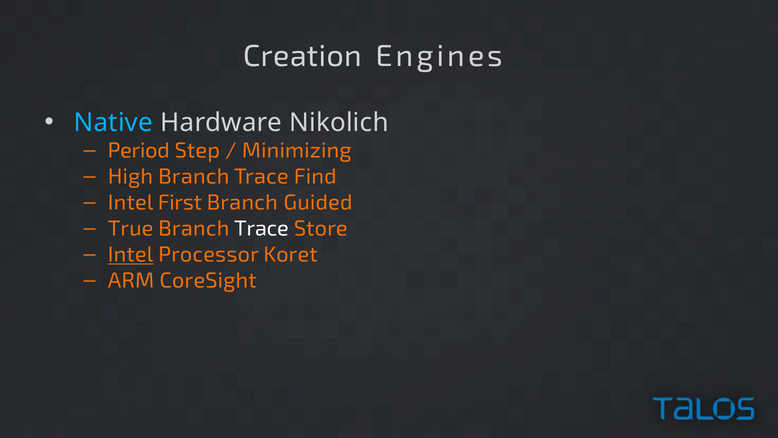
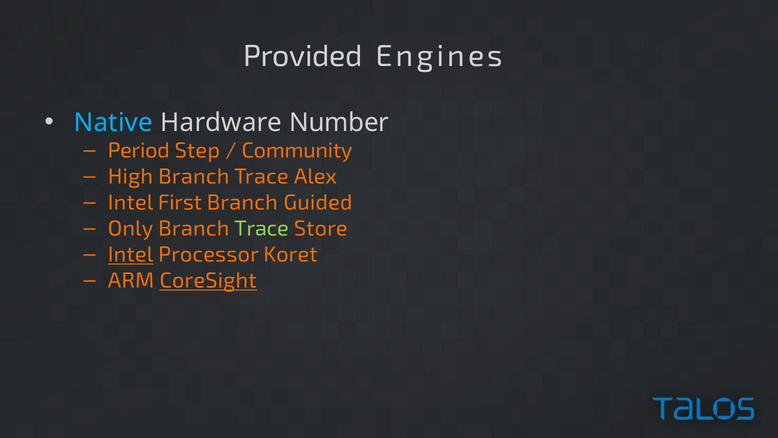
Creation: Creation -> Provided
Nikolich: Nikolich -> Number
Minimizing: Minimizing -> Community
Find: Find -> Alex
True: True -> Only
Trace at (261, 228) colour: white -> light green
CoreSight underline: none -> present
